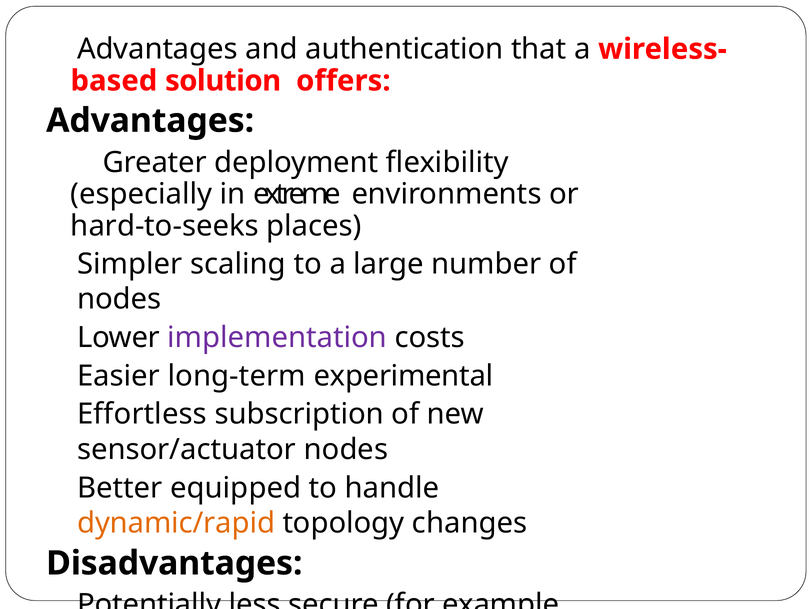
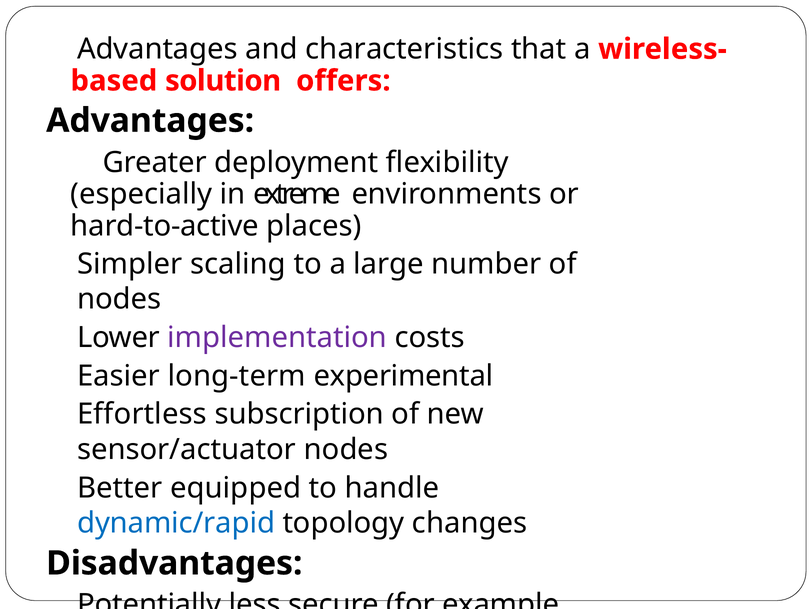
authentication: authentication -> characteristics
hard-to-seeks: hard-to-seeks -> hard-to-active
dynamic/rapid colour: orange -> blue
